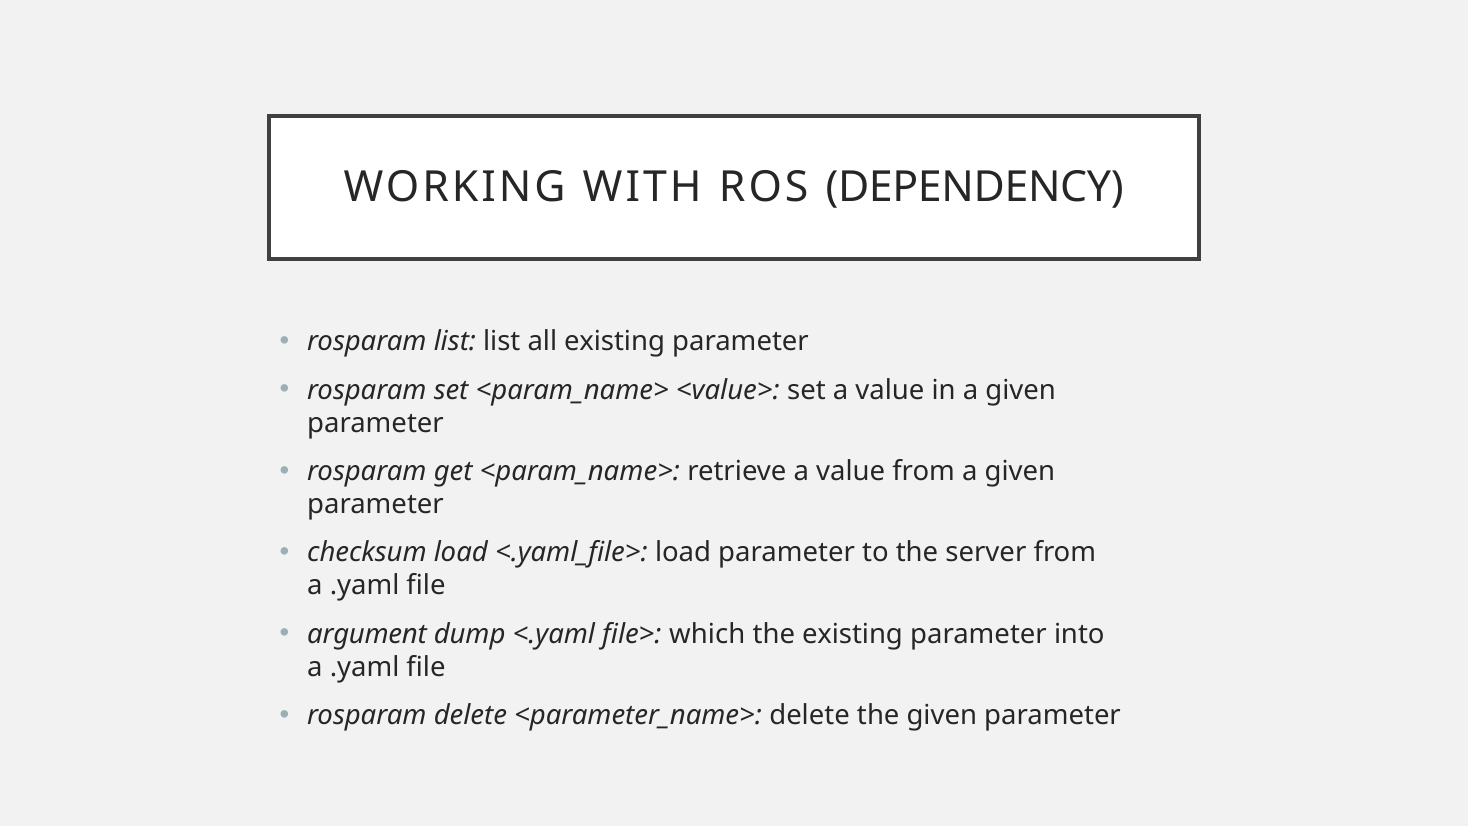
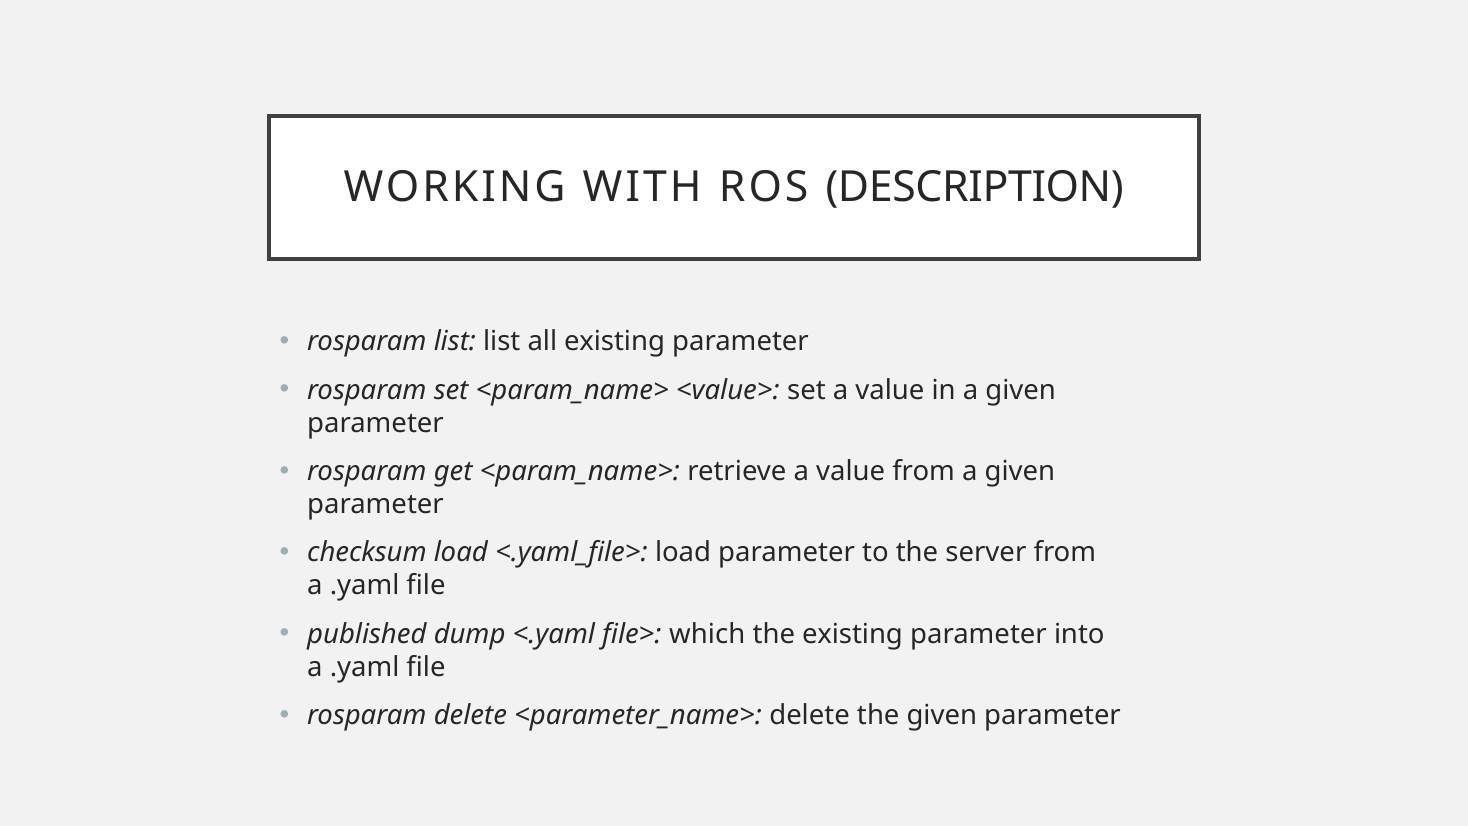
DEPENDENCY: DEPENDENCY -> DESCRIPTION
argument: argument -> published
